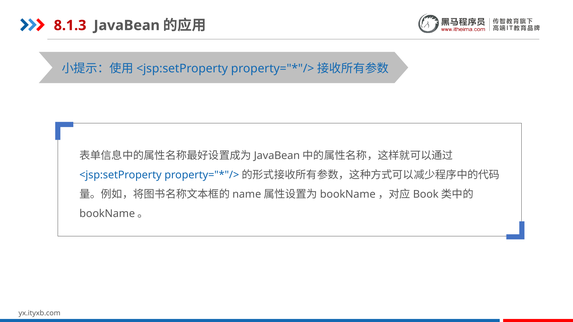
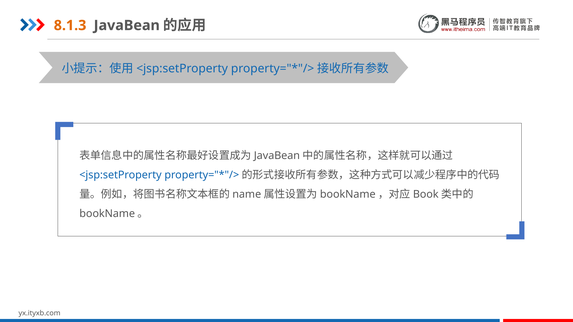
8.1.3 colour: red -> orange
